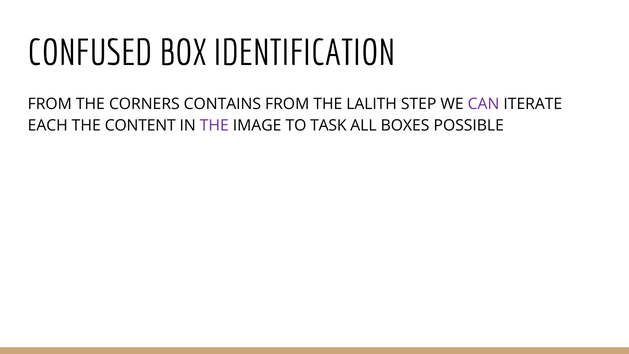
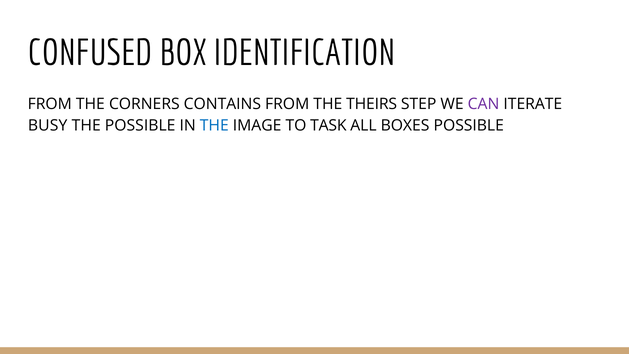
LALITH: LALITH -> THEIRS
EACH: EACH -> BUSY
THE CONTENT: CONTENT -> POSSIBLE
THE at (214, 126) colour: purple -> blue
